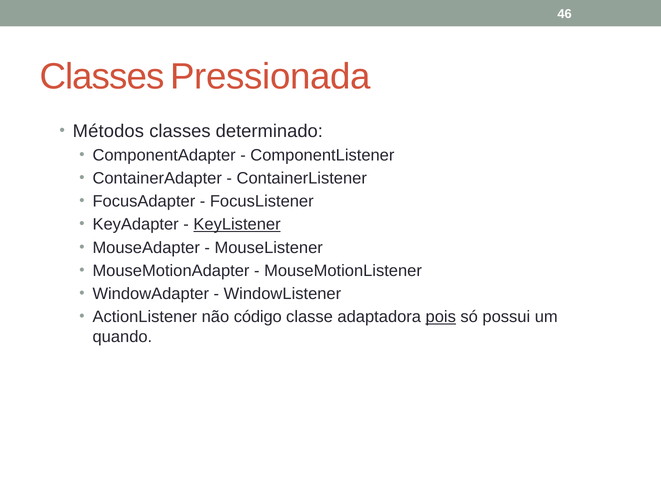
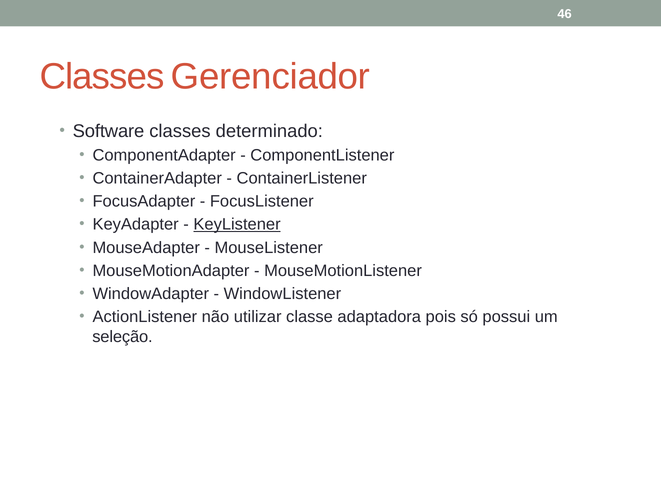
Pressionada: Pressionada -> Gerenciador
Métodos: Métodos -> Software
código: código -> utilizar
pois underline: present -> none
quando: quando -> seleção
